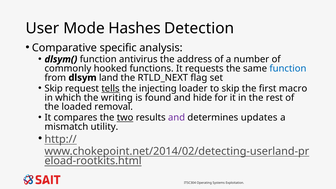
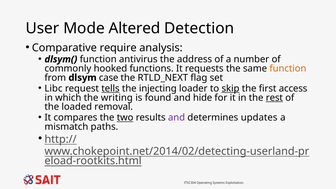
Hashes: Hashes -> Altered
specific: specific -> require
function at (288, 68) colour: blue -> orange
land: land -> case
Skip at (54, 88): Skip -> Libc
skip at (231, 88) underline: none -> present
macro: macro -> access
rest underline: none -> present
utility: utility -> paths
